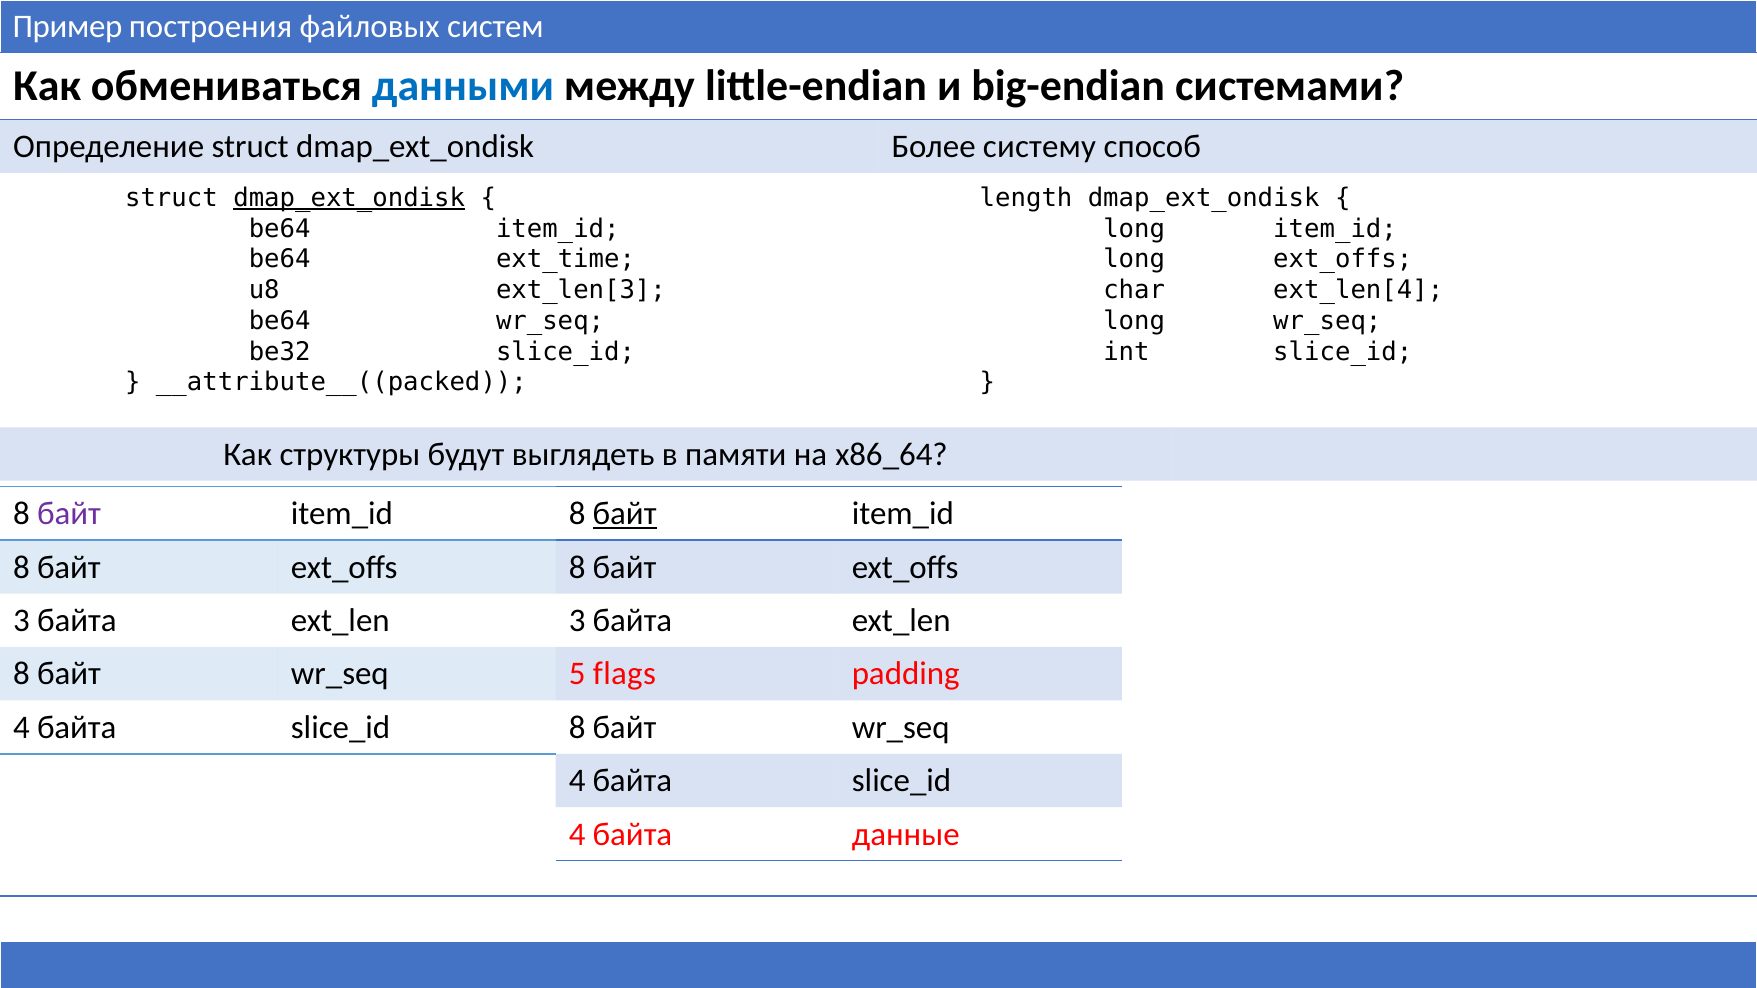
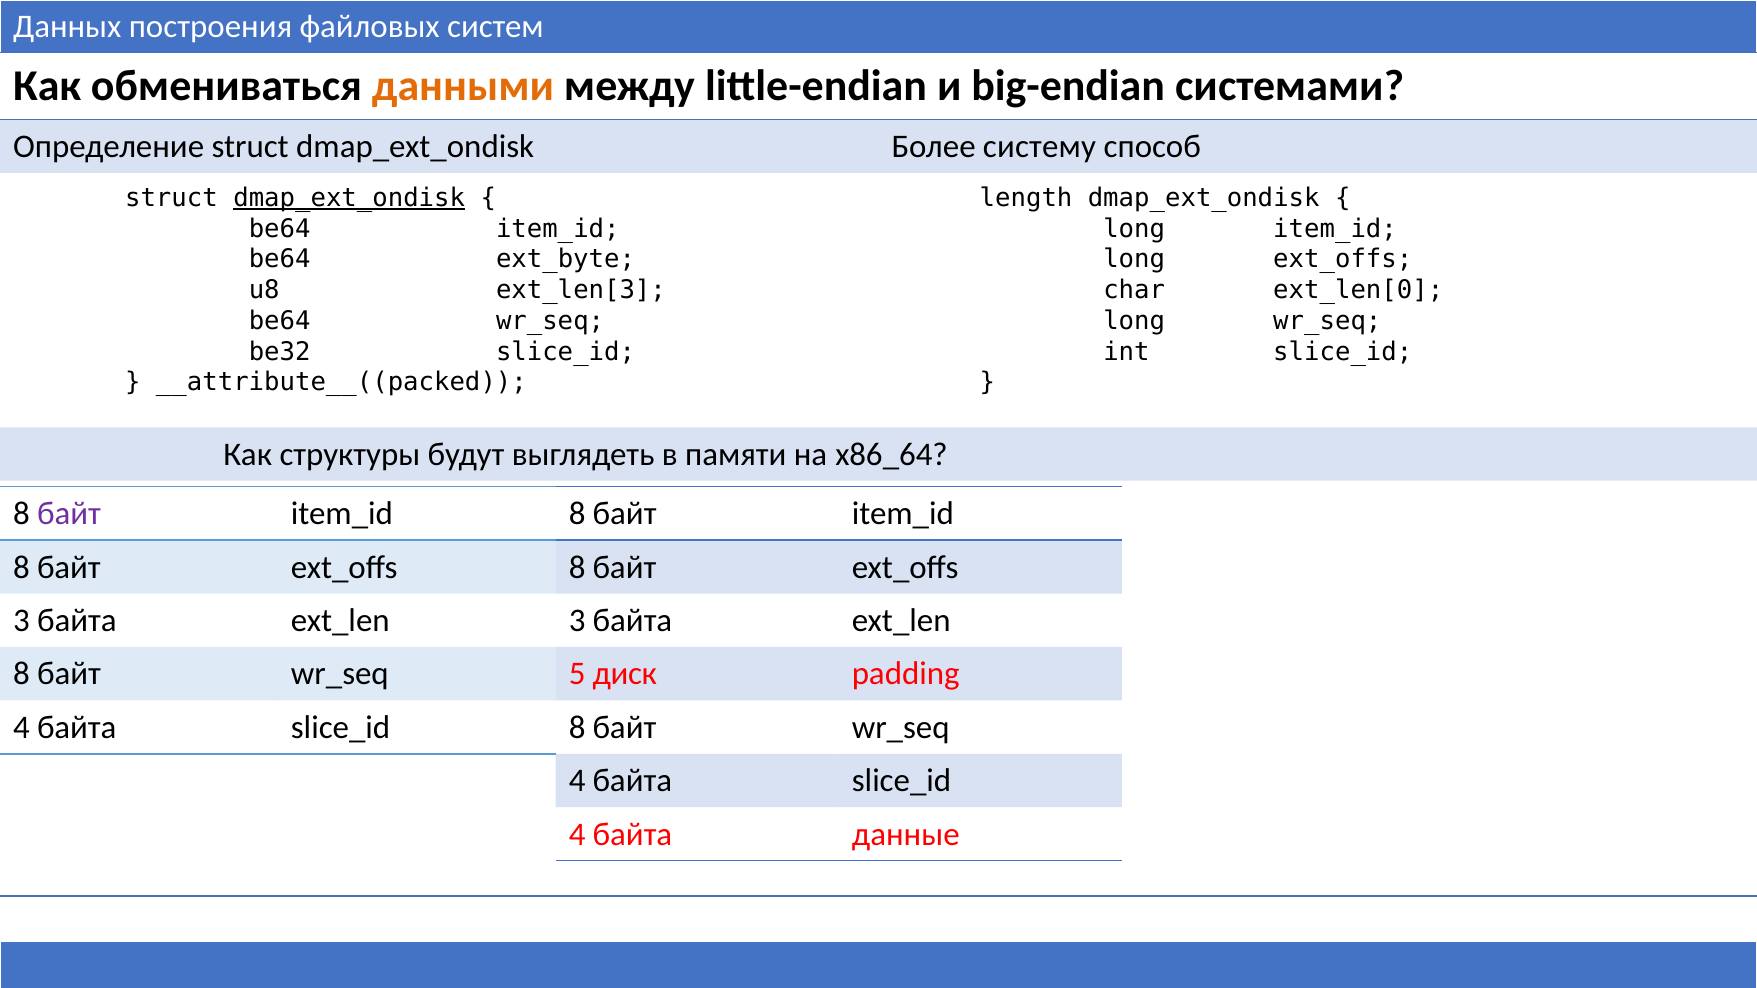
Пример: Пример -> Данных
данными colour: blue -> orange
ext_time: ext_time -> ext_byte
ext_len[4: ext_len[4 -> ext_len[0
байт at (625, 514) underline: present -> none
flags: flags -> диск
